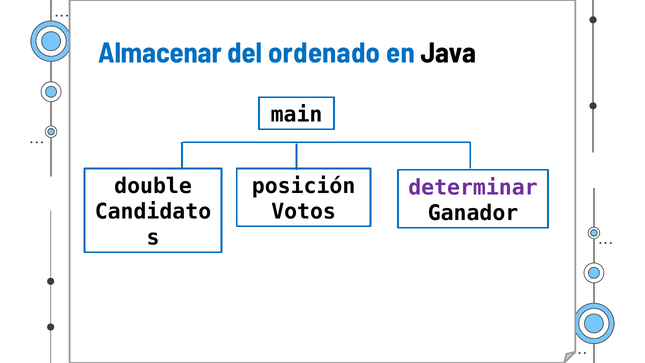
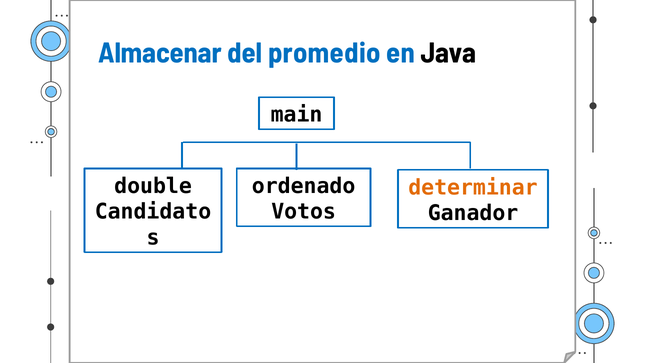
ordenado: ordenado -> promedio
posición: posición -> ordenado
determinar colour: purple -> orange
